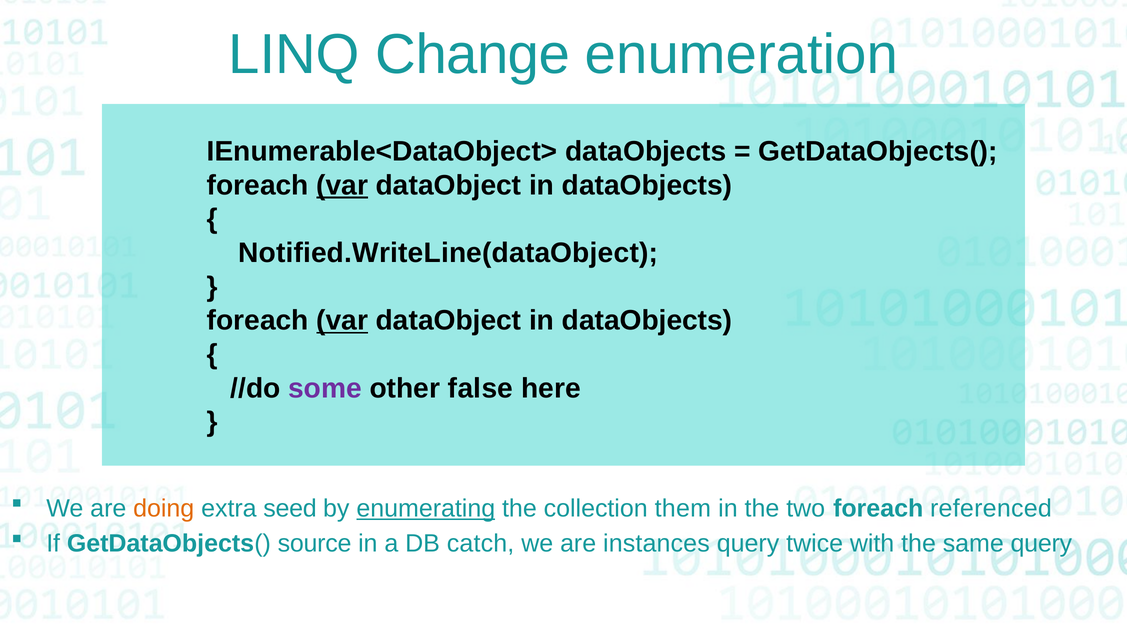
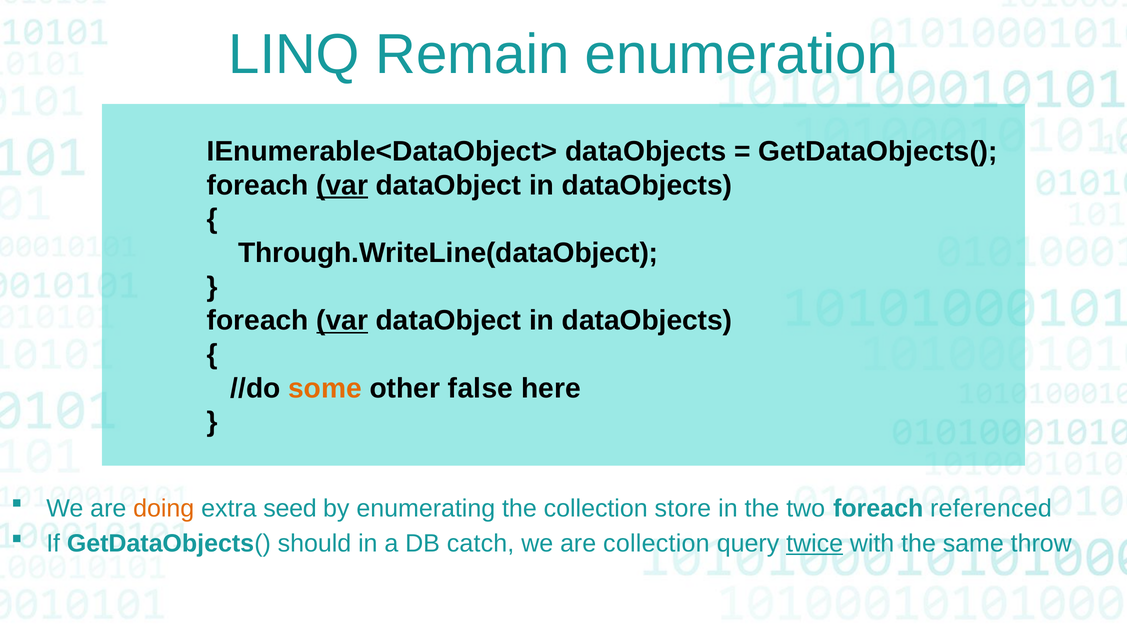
Change: Change -> Remain
Notified.WriteLine(dataObject: Notified.WriteLine(dataObject -> Through.WriteLine(dataObject
some colour: purple -> orange
enumerating underline: present -> none
them: them -> store
source: source -> should
are instances: instances -> collection
twice underline: none -> present
same query: query -> throw
